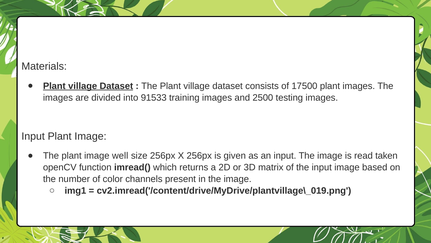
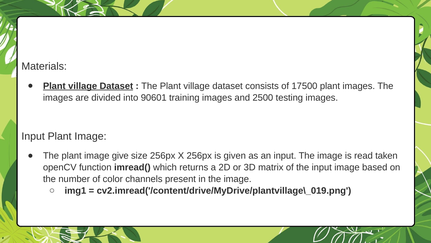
91533: 91533 -> 90601
well: well -> give
